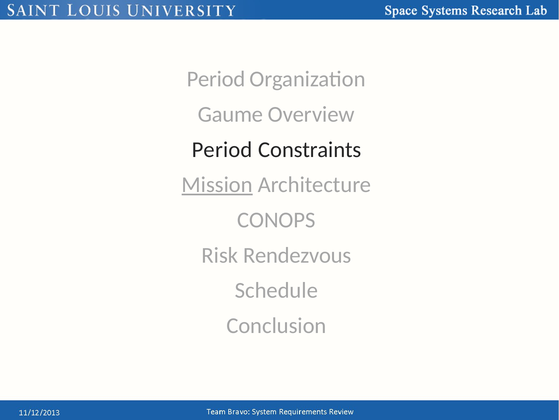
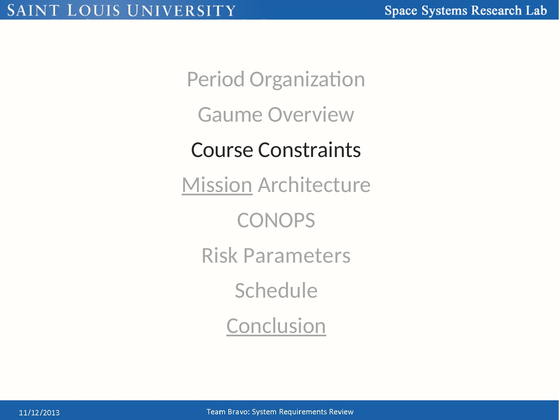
Period at (222, 149): Period -> Course
Rendezvous: Rendezvous -> Parameters
Conclusion underline: none -> present
